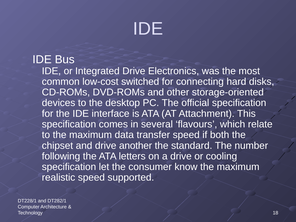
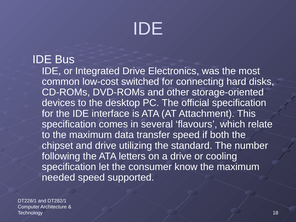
another: another -> utilizing
realistic: realistic -> needed
